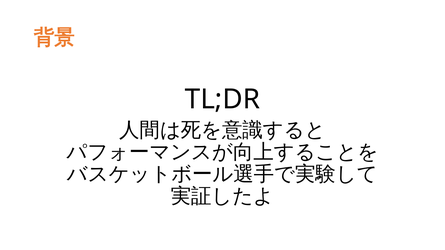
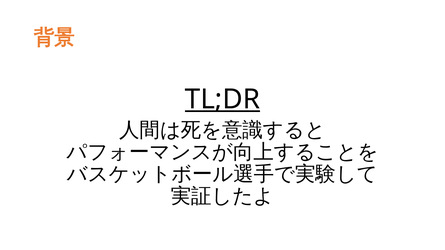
TL;DR underline: none -> present
